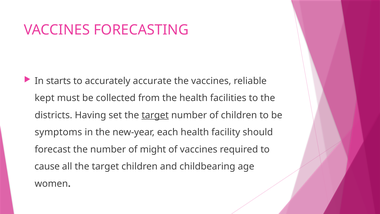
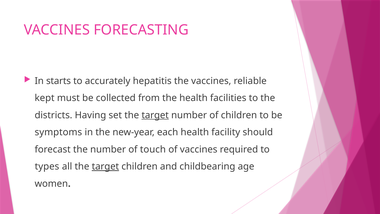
accurate: accurate -> hepatitis
might: might -> touch
cause: cause -> types
target at (105, 166) underline: none -> present
